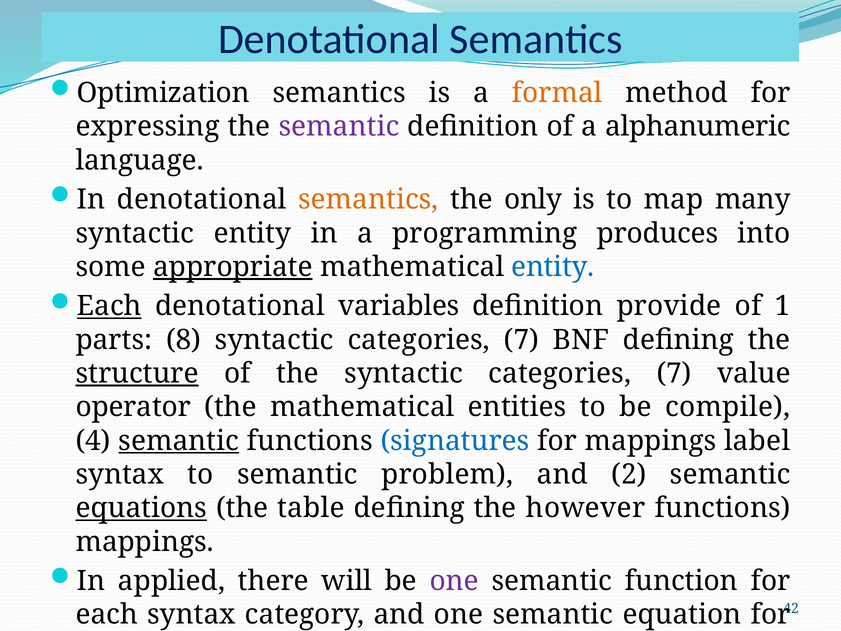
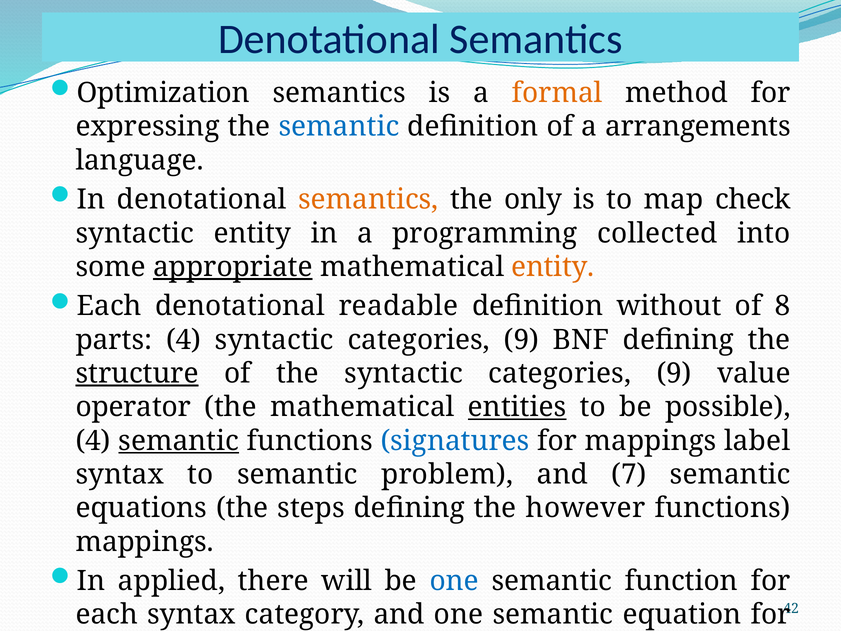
semantic at (339, 127) colour: purple -> blue
alphanumeric: alphanumeric -> arrangements
many: many -> check
produces: produces -> collected
entity at (553, 267) colour: blue -> orange
Each at (109, 306) underline: present -> none
variables: variables -> readable
provide: provide -> without
1: 1 -> 8
parts 8: 8 -> 4
7 at (521, 340): 7 -> 9
the syntactic categories 7: 7 -> 9
entities underline: none -> present
compile: compile -> possible
2: 2 -> 7
equations underline: present -> none
table: table -> steps
one at (454, 581) colour: purple -> blue
